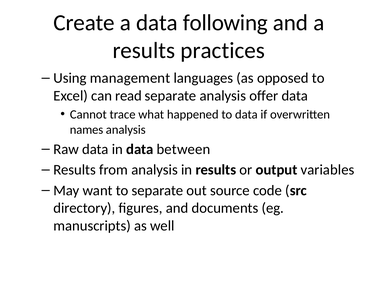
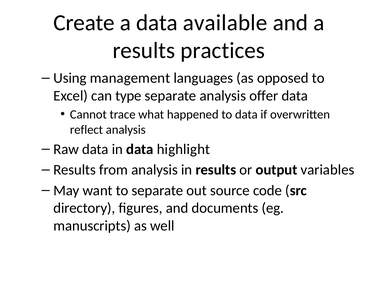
following: following -> available
read: read -> type
names: names -> reflect
between: between -> highlight
